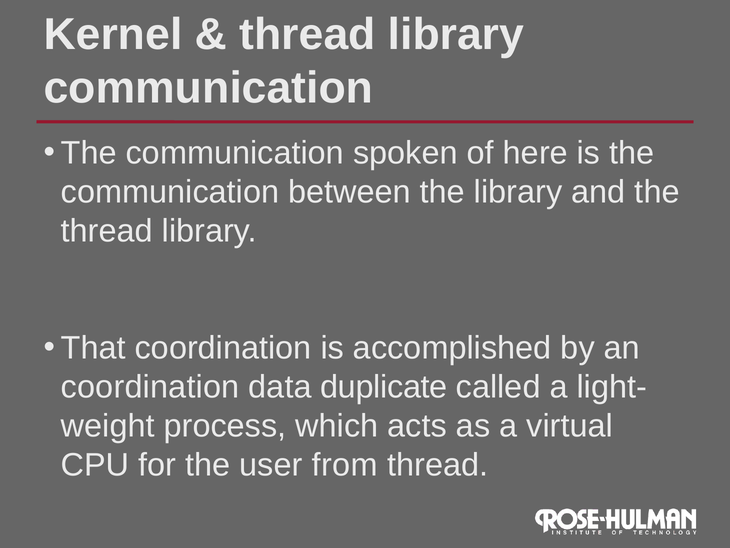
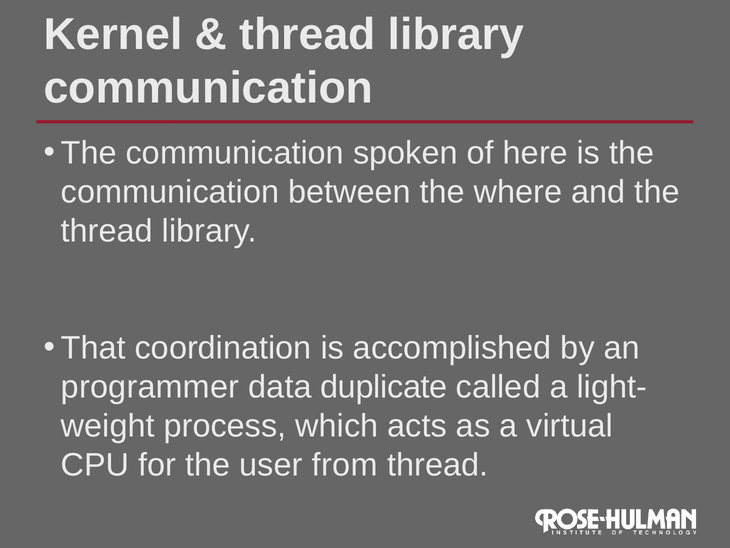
the library: library -> where
coordination at (150, 387): coordination -> programmer
